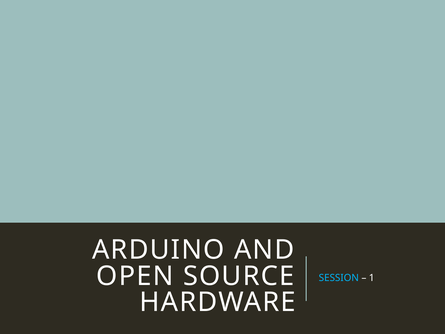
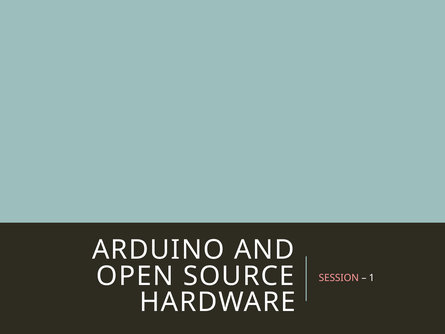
SESSION colour: light blue -> pink
